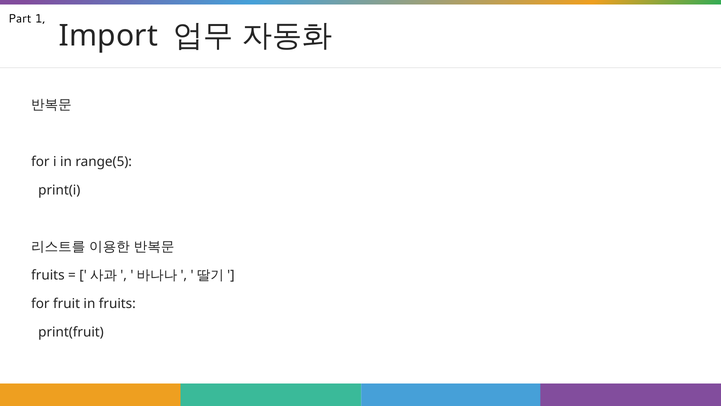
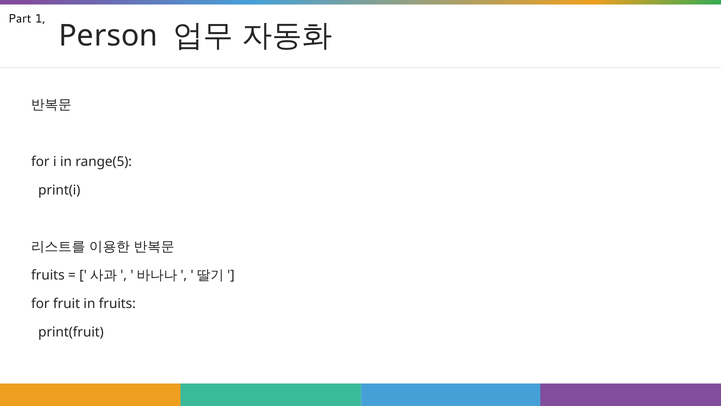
Import: Import -> Person
